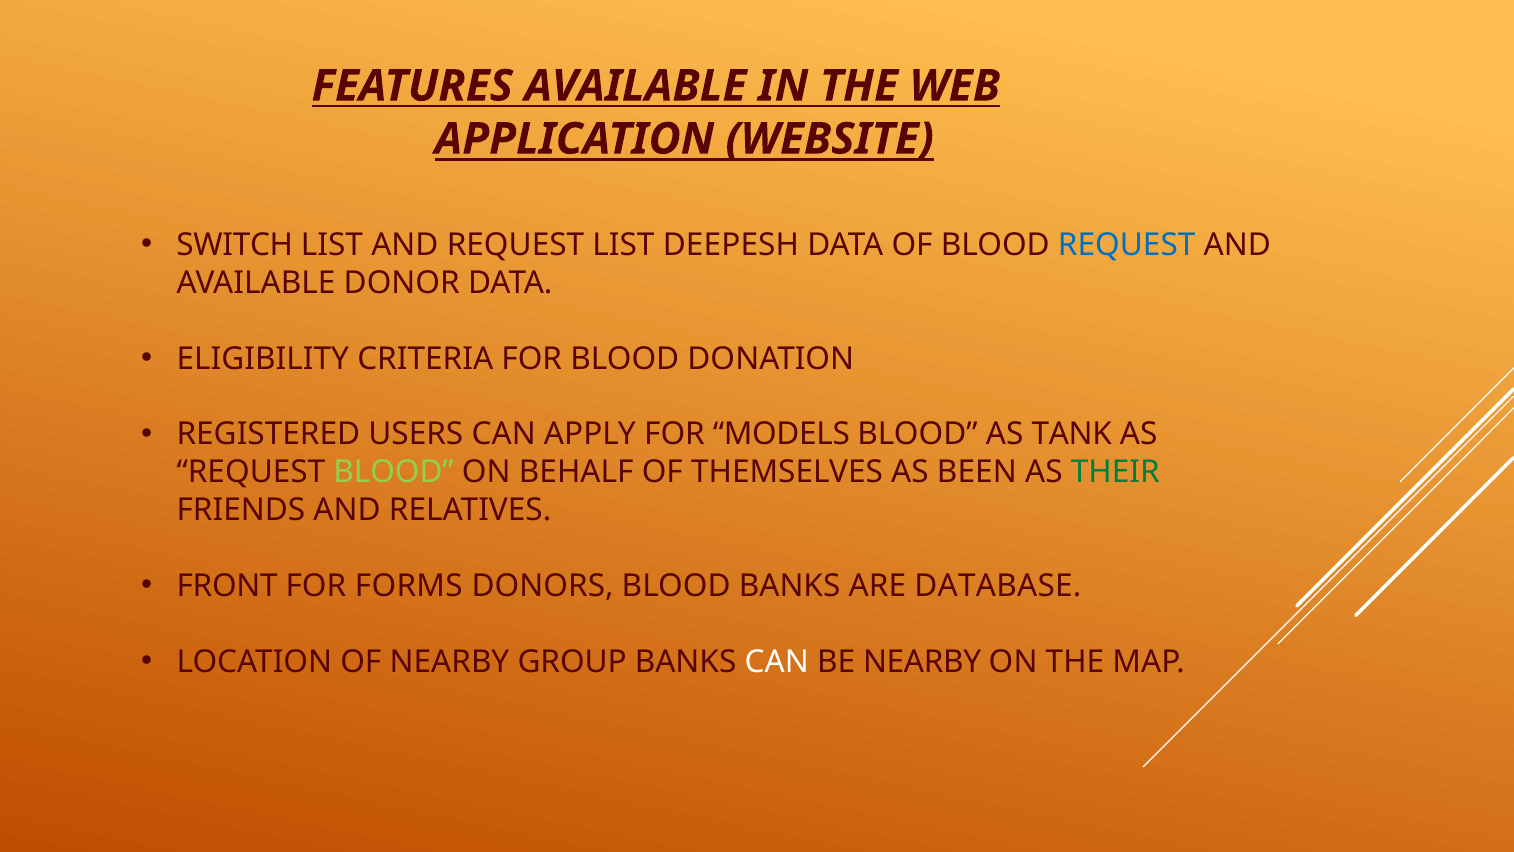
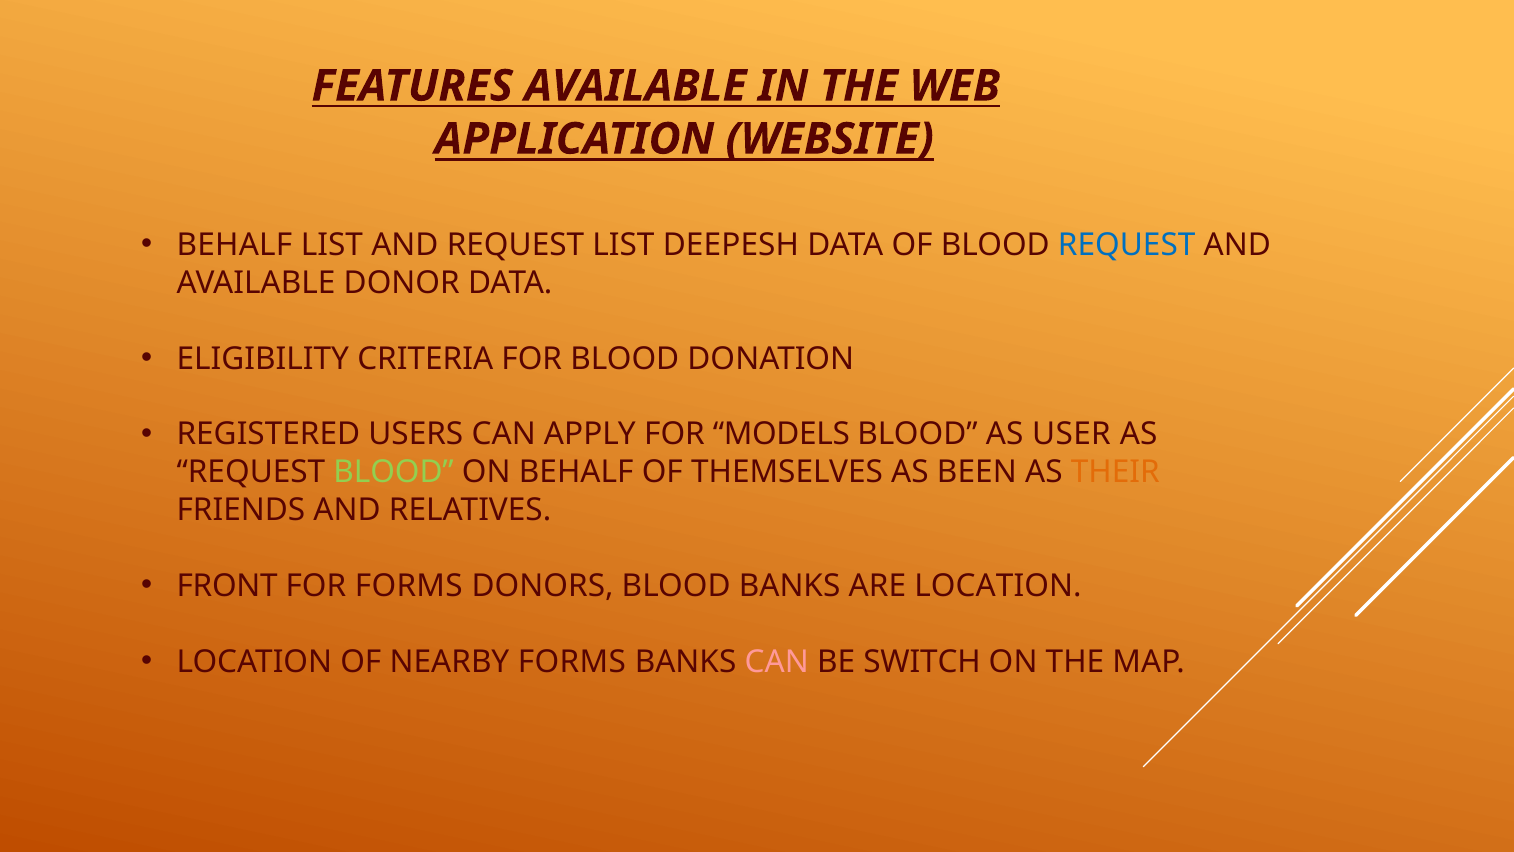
SWITCH at (235, 245): SWITCH -> BEHALF
TANK: TANK -> USER
THEIR colour: green -> orange
ARE DATABASE: DATABASE -> LOCATION
NEARBY GROUP: GROUP -> FORMS
CAN at (777, 661) colour: white -> pink
BE NEARBY: NEARBY -> SWITCH
